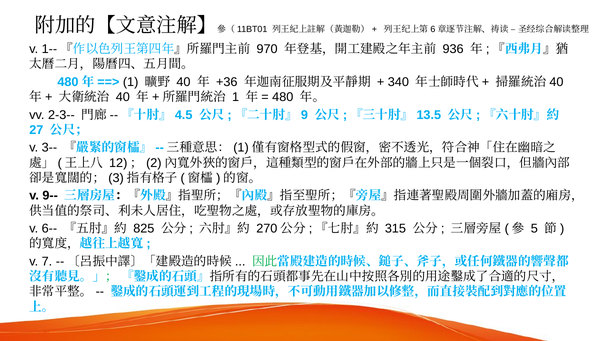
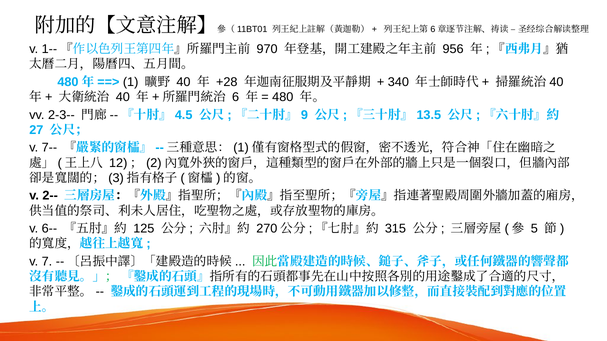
936: 936 -> 956
+36: +36 -> +28
1 at (236, 97): 1 -> 6
3--: 3-- -> 7--
9--: 9-- -> 2--
825: 825 -> 125
